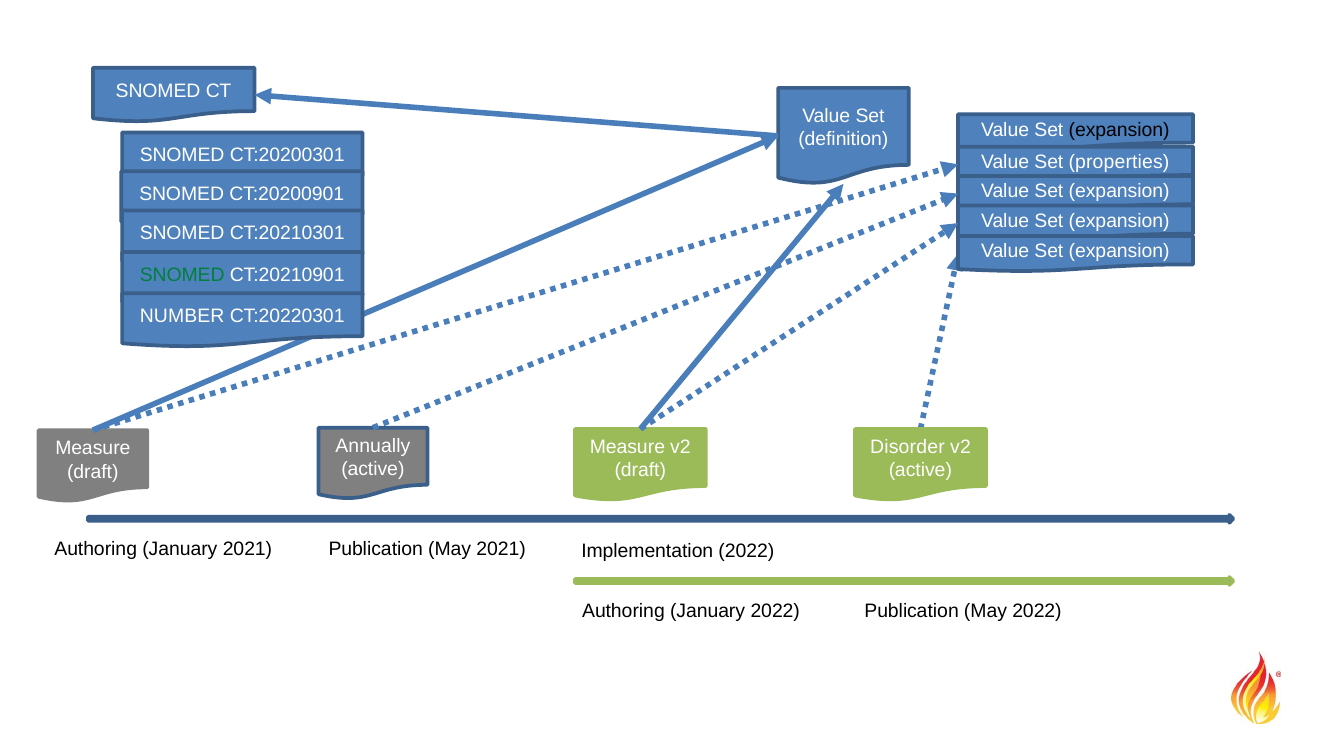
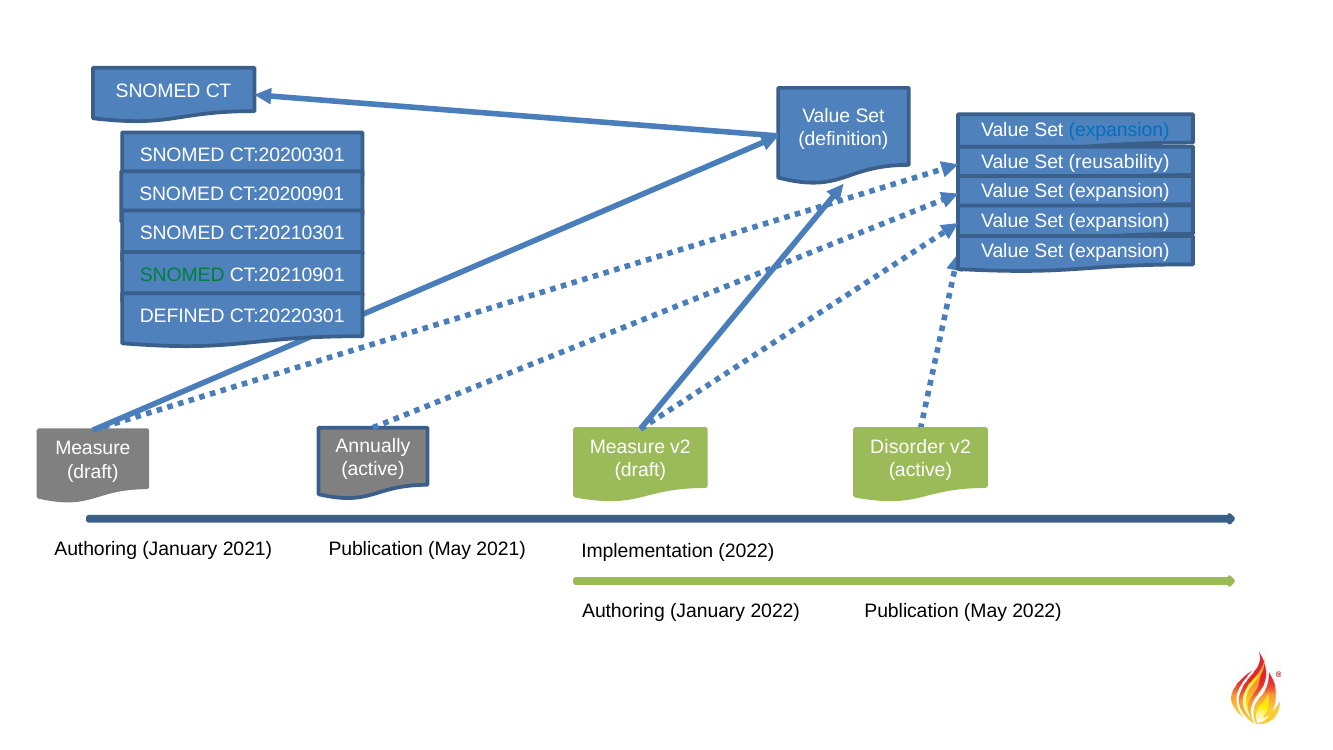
expansion at (1119, 130) colour: black -> blue
properties: properties -> reusability
NUMBER: NUMBER -> DEFINED
